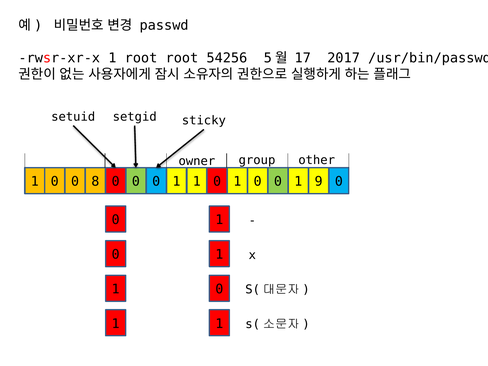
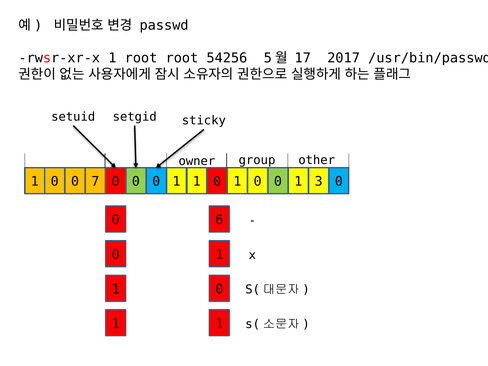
8: 8 -> 7
9: 9 -> 3
1 at (219, 220): 1 -> 6
